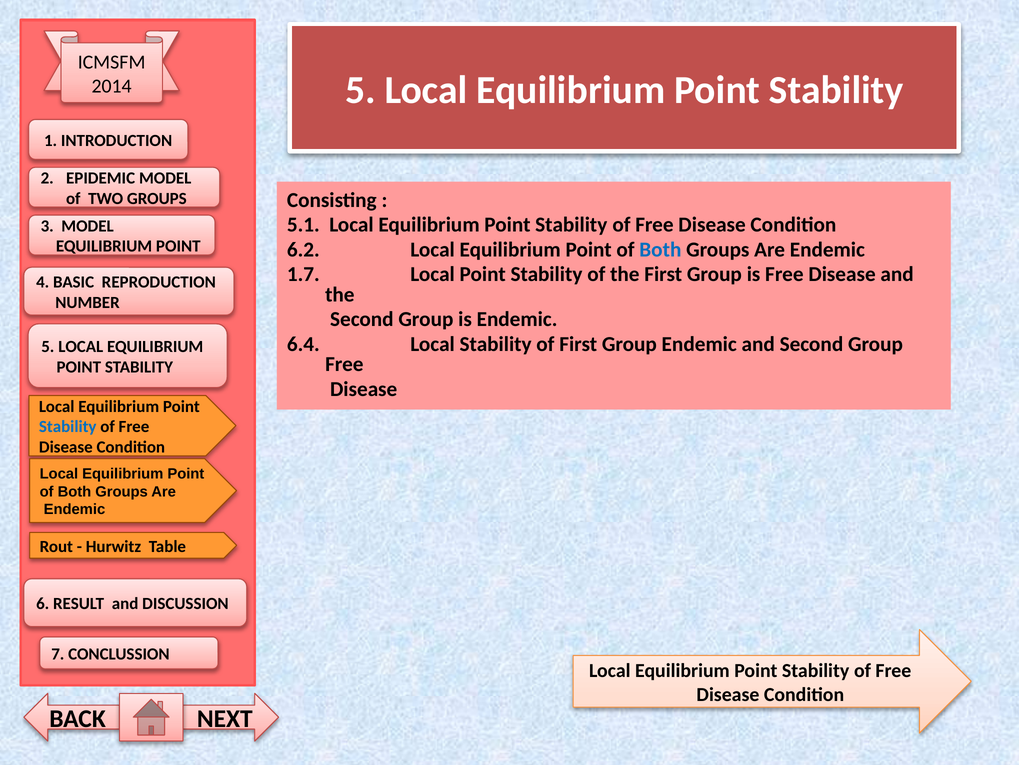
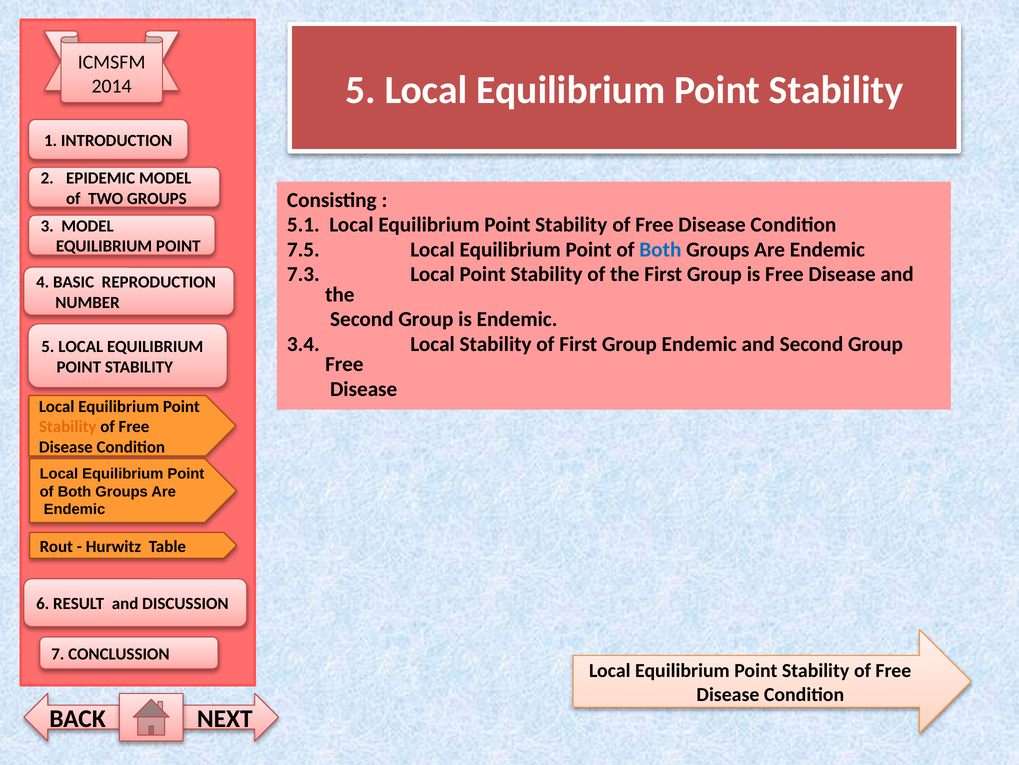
6.2: 6.2 -> 7.5
1.7: 1.7 -> 7.3
6.4: 6.4 -> 3.4
Stability at (68, 426) colour: blue -> orange
